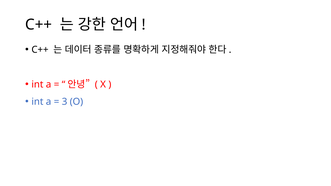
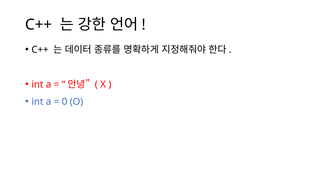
3: 3 -> 0
